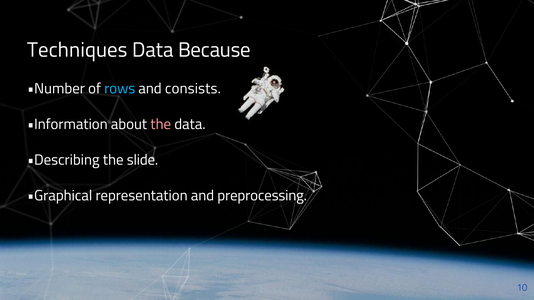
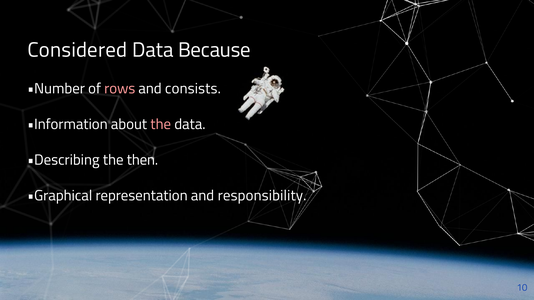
Techniques: Techniques -> Considered
rows colour: light blue -> pink
slide: slide -> then
preprocessing: preprocessing -> responsibility
